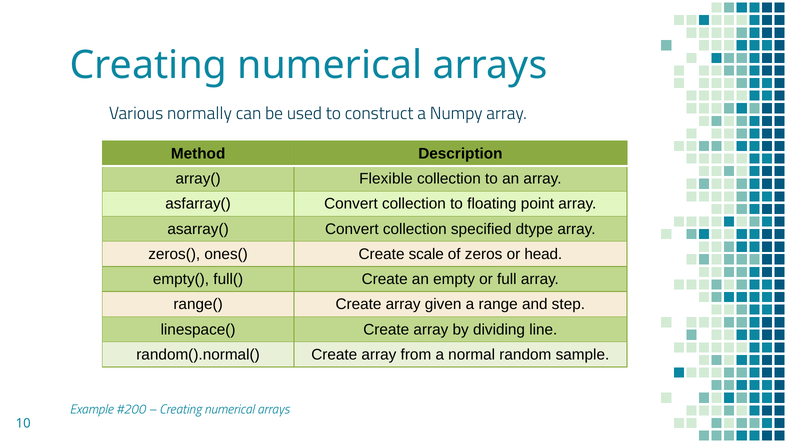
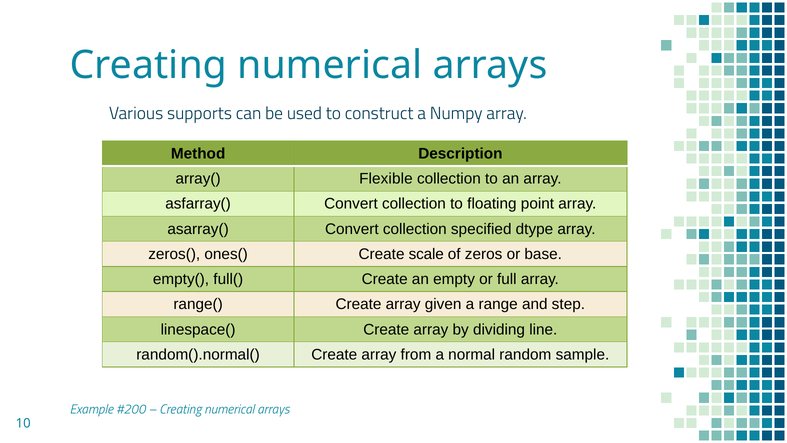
normally: normally -> supports
head: head -> base
